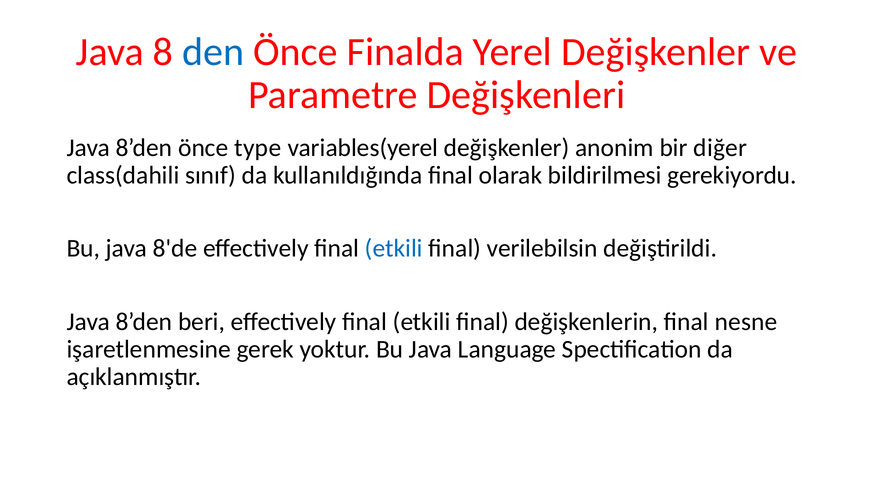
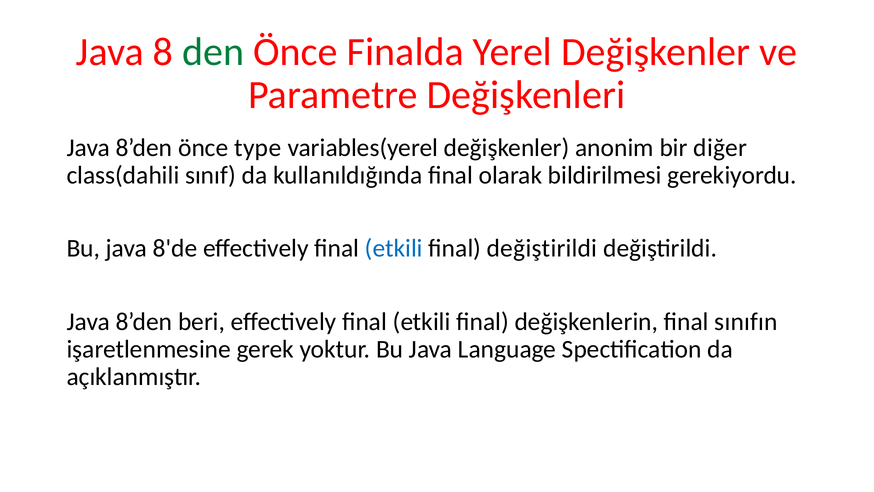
den colour: blue -> green
final verilebilsin: verilebilsin -> değiştirildi
nesne: nesne -> sınıfın
